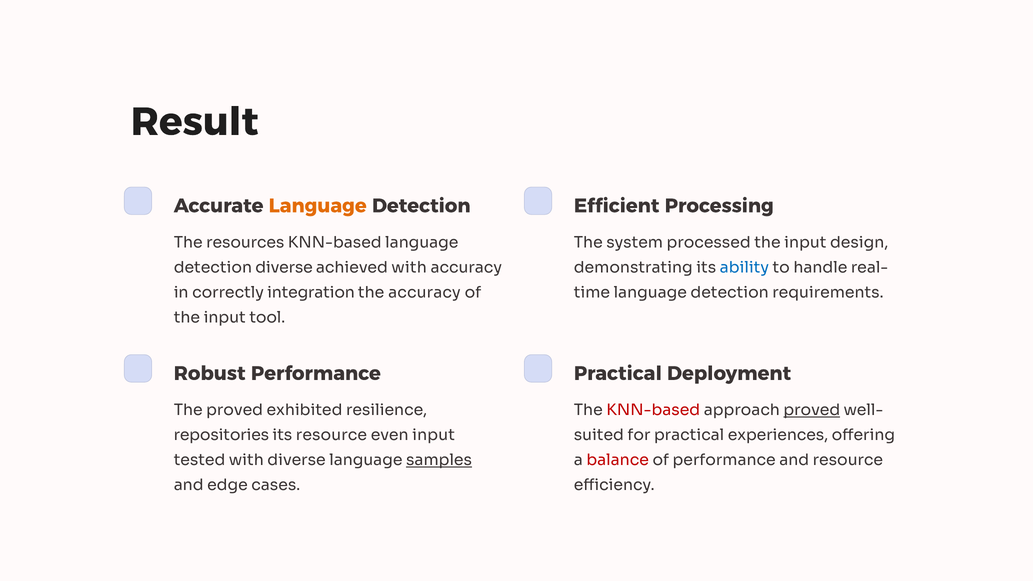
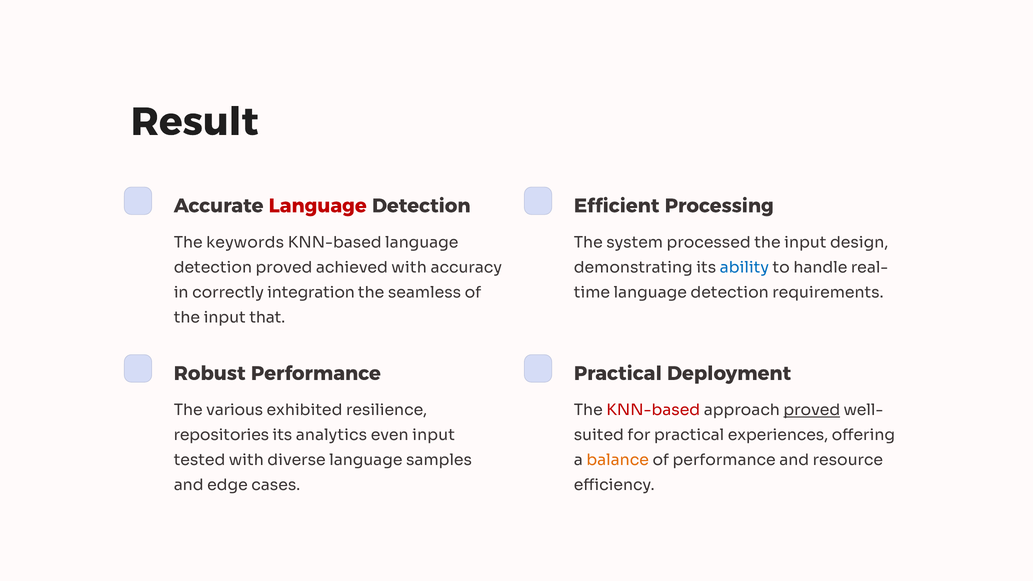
Language at (318, 206) colour: orange -> red
resources: resources -> keywords
detection diverse: diverse -> proved
the accuracy: accuracy -> seamless
tool: tool -> that
The proved: proved -> various
its resource: resource -> analytics
samples underline: present -> none
balance colour: red -> orange
